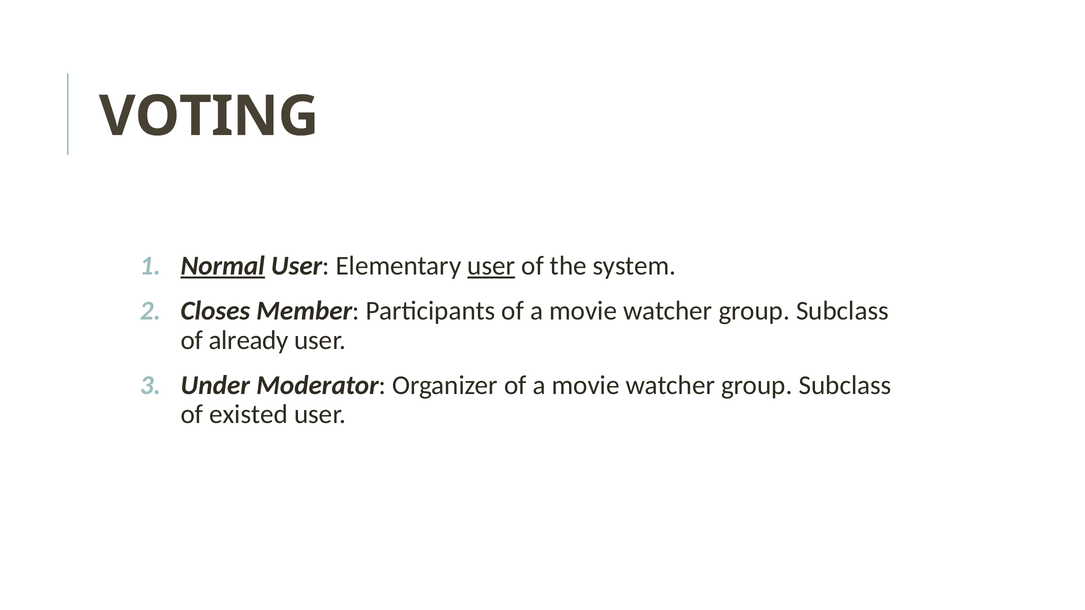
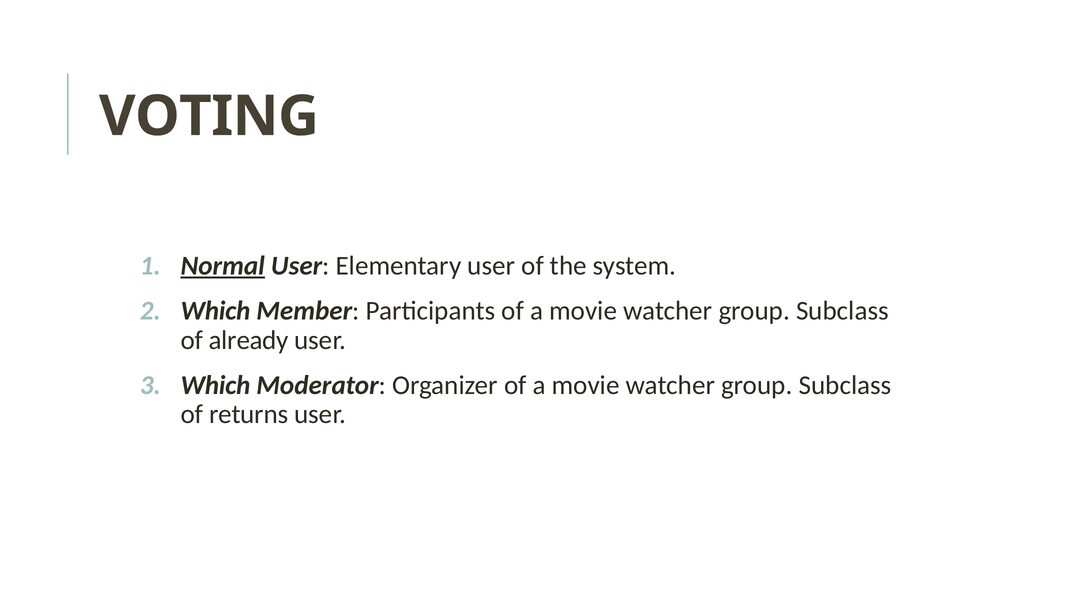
user at (491, 266) underline: present -> none
Closes at (215, 311): Closes -> Which
Under at (215, 385): Under -> Which
existed: existed -> returns
